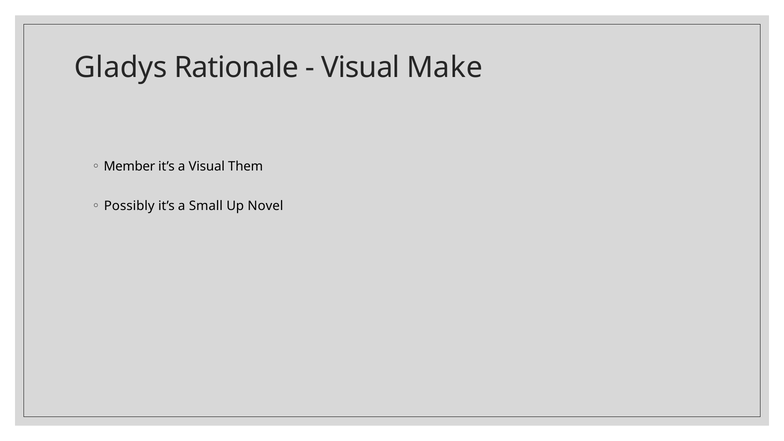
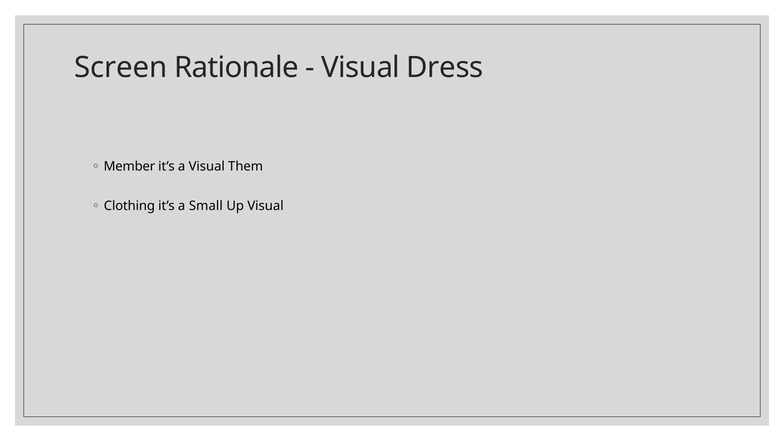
Gladys: Gladys -> Screen
Make: Make -> Dress
Possibly: Possibly -> Clothing
Up Novel: Novel -> Visual
